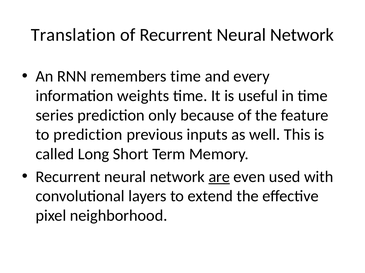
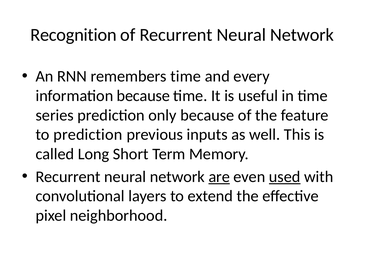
Translation: Translation -> Recognition
information weights: weights -> because
used underline: none -> present
